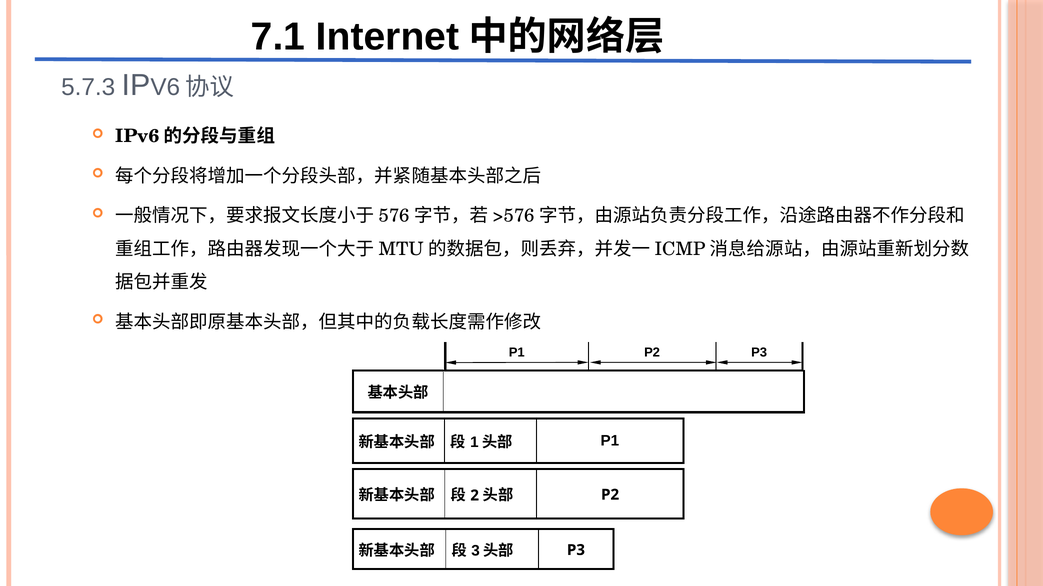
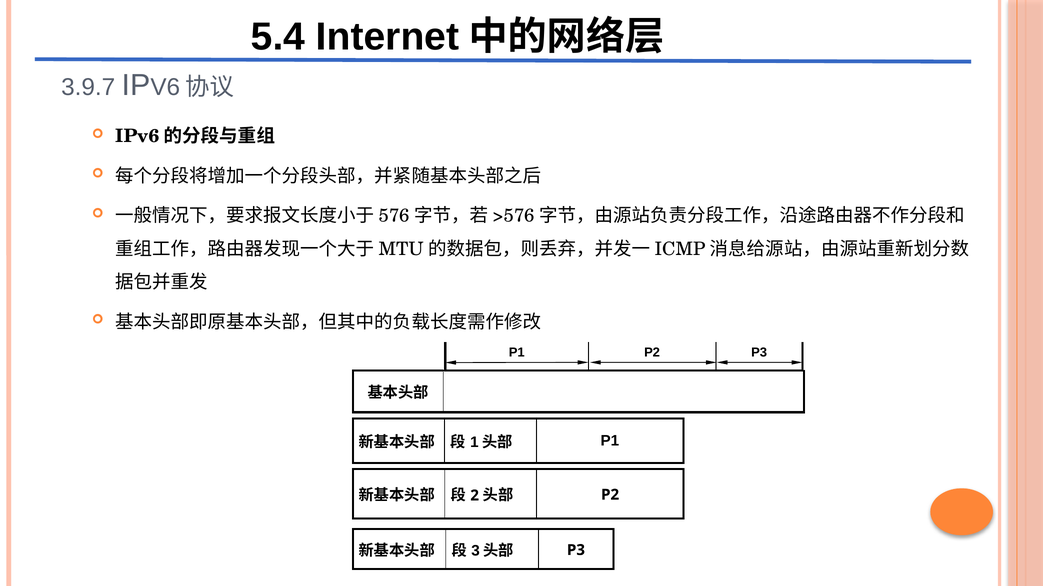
7.1: 7.1 -> 5.4
5.7.3: 5.7.3 -> 3.9.7
